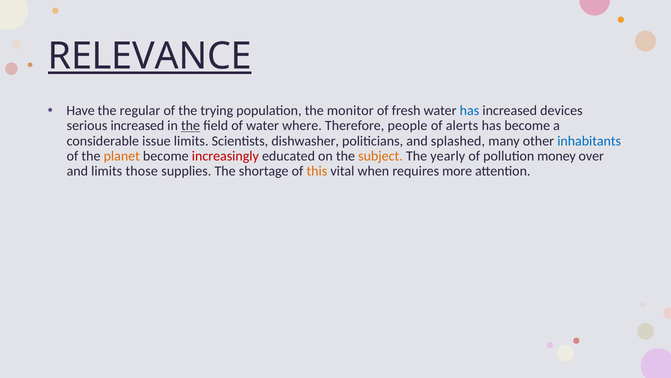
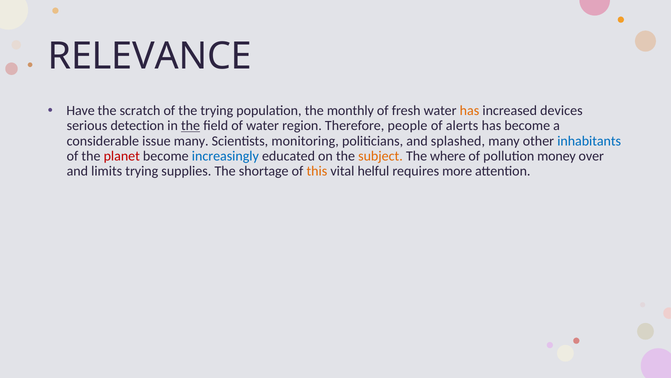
RELEVANCE underline: present -> none
regular: regular -> scratch
monitor: monitor -> monthly
has at (469, 110) colour: blue -> orange
serious increased: increased -> detection
where: where -> region
issue limits: limits -> many
dishwasher: dishwasher -> monitoring
planet colour: orange -> red
increasingly colour: red -> blue
yearly: yearly -> where
limits those: those -> trying
when: when -> helful
